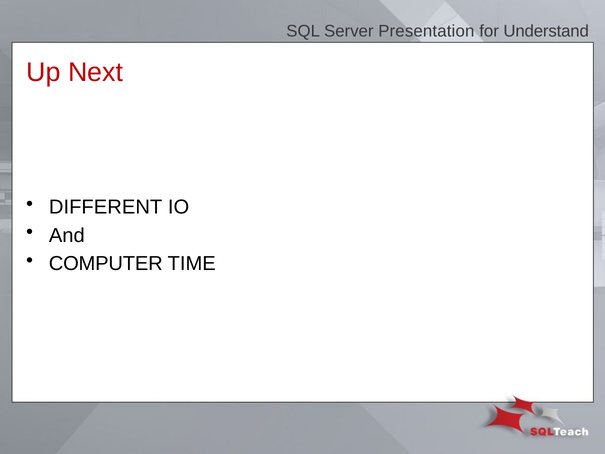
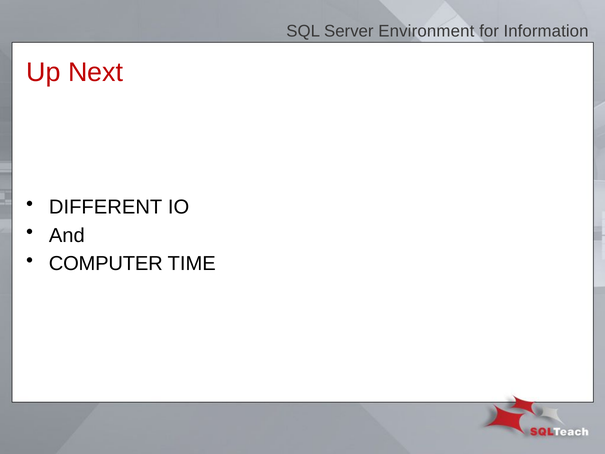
Presentation: Presentation -> Environment
Understand: Understand -> Information
